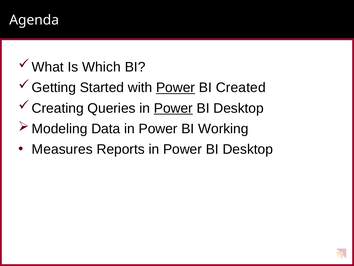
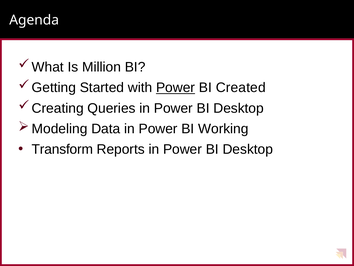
Which: Which -> Million
Power at (173, 108) underline: present -> none
Measures: Measures -> Transform
